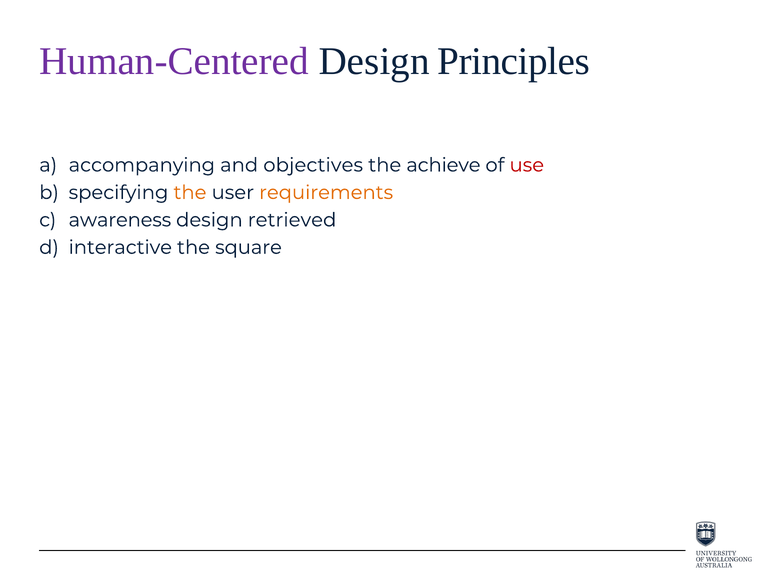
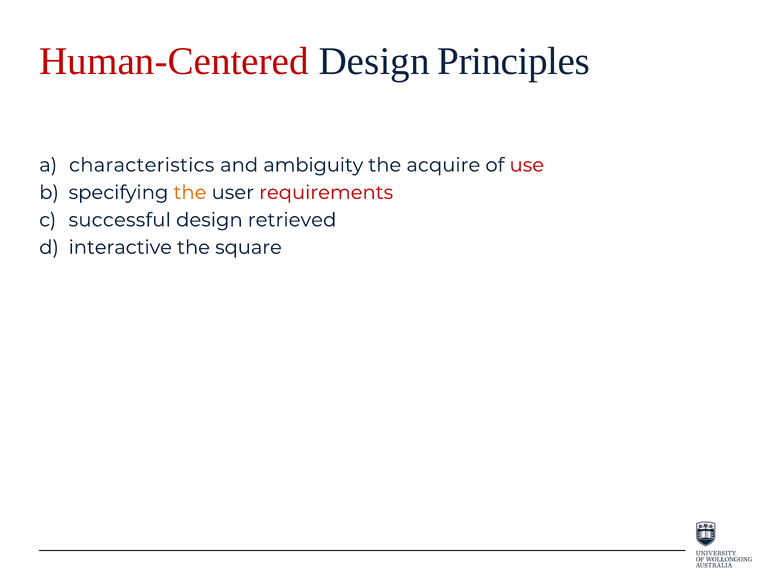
Human-Centered colour: purple -> red
accompanying: accompanying -> characteristics
objectives: objectives -> ambiguity
achieve: achieve -> acquire
requirements colour: orange -> red
awareness: awareness -> successful
